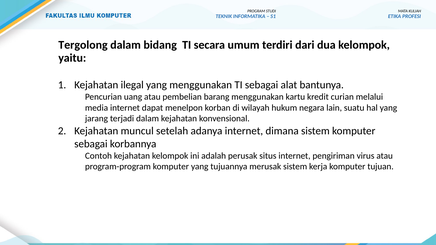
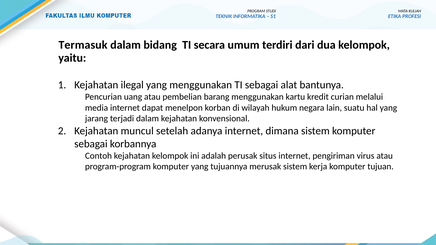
Tergolong: Tergolong -> Termasuk
